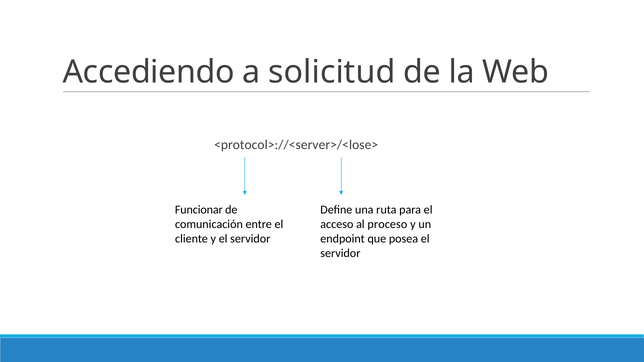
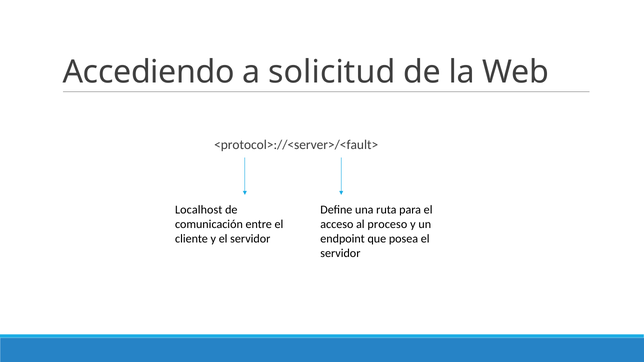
<protocol>://<server>/<lose>: <protocol>://<server>/<lose> -> <protocol>://<server>/<fault>
Funcionar: Funcionar -> Localhost
